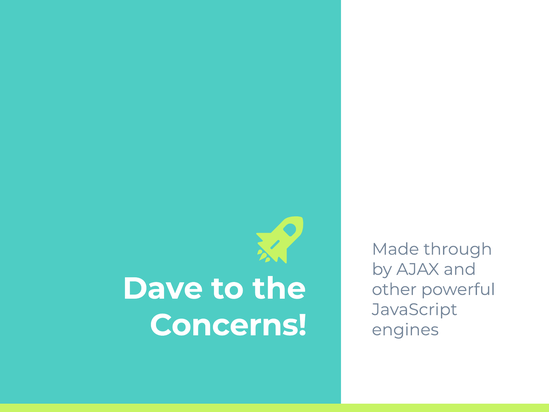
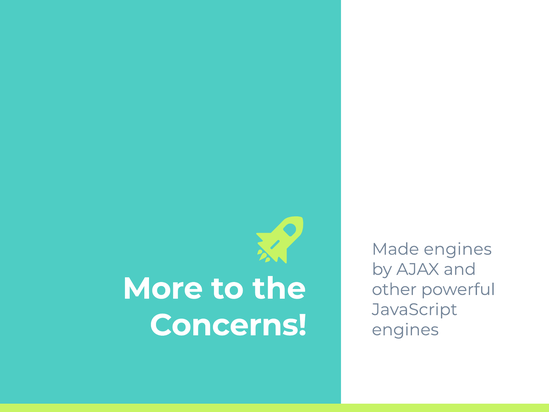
Made through: through -> engines
Dave: Dave -> More
